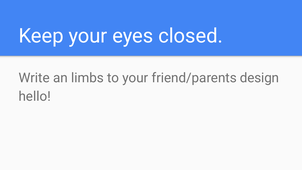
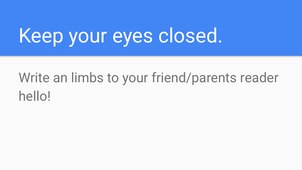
design: design -> reader
